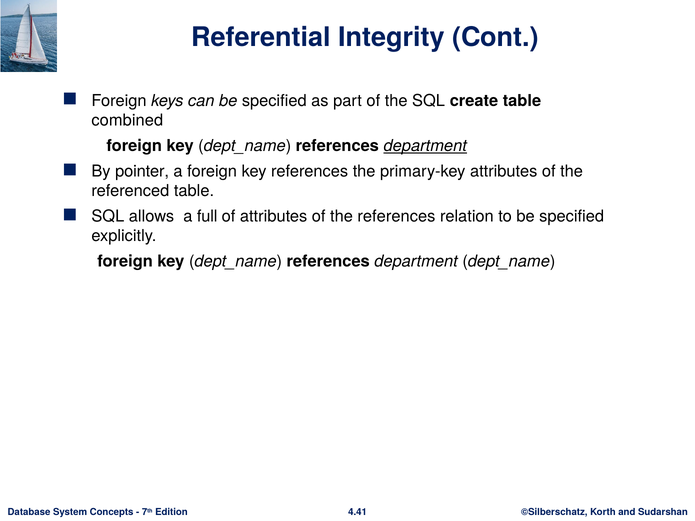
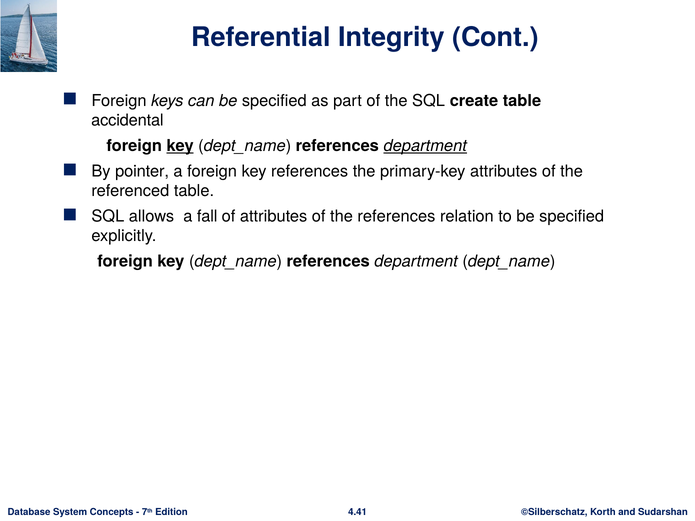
combined: combined -> accidental
key at (180, 146) underline: none -> present
full: full -> fall
